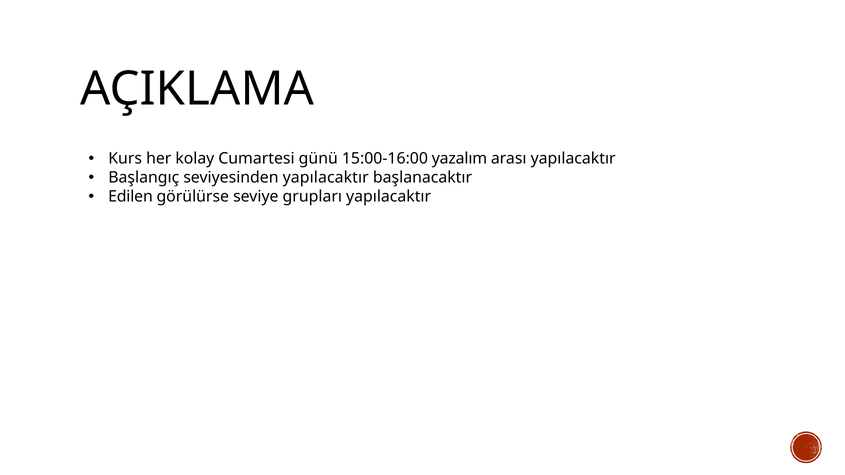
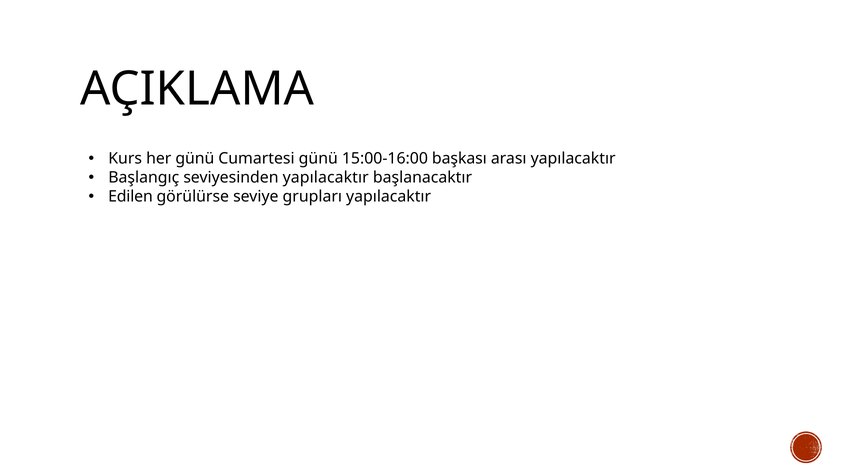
her kolay: kolay -> günü
yazalım: yazalım -> başkası
